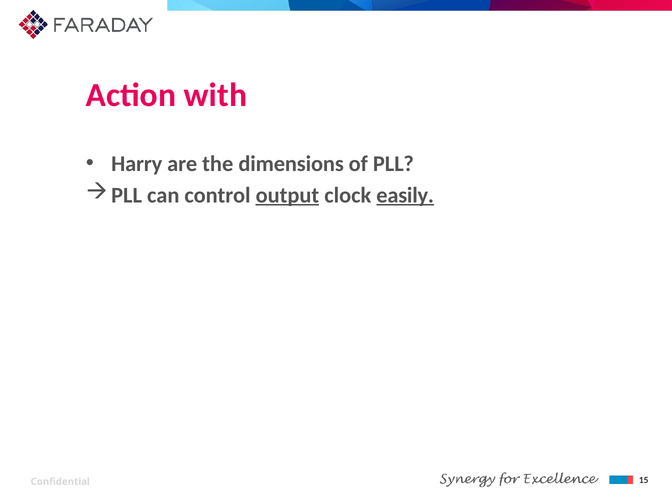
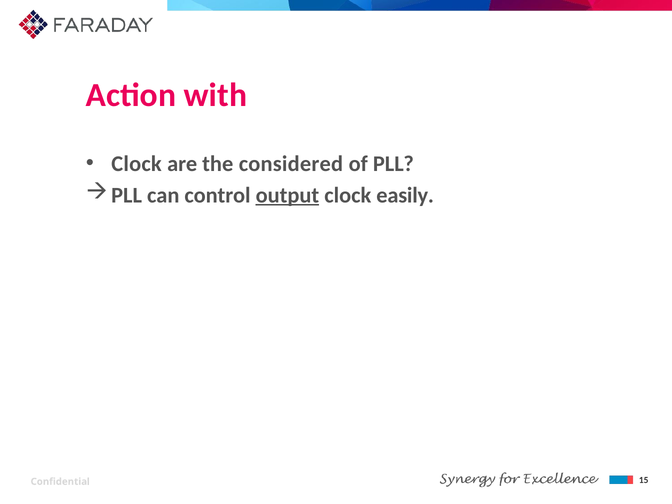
Harry at (137, 164): Harry -> Clock
dimensions: dimensions -> considered
easily underline: present -> none
